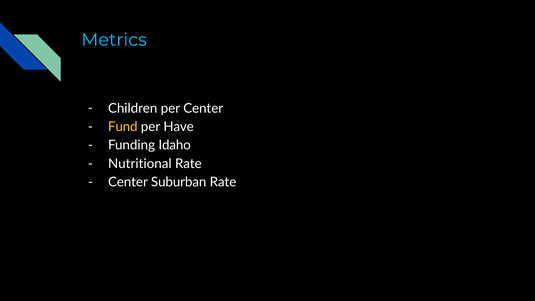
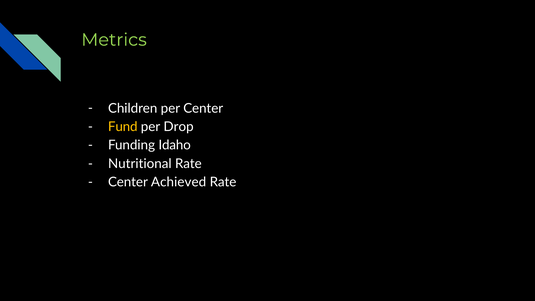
Metrics colour: light blue -> light green
Have: Have -> Drop
Suburban: Suburban -> Achieved
